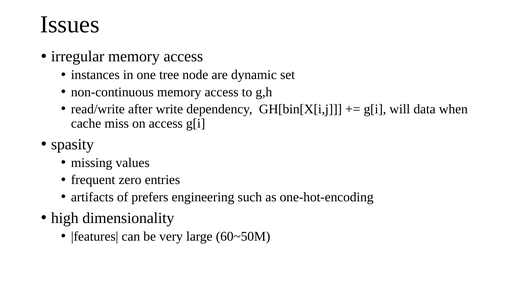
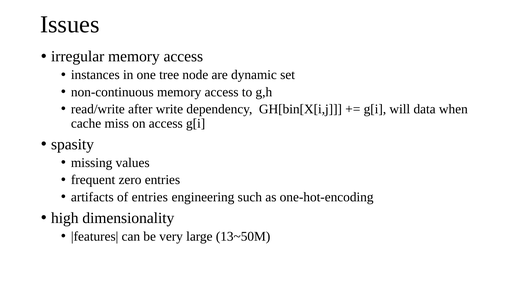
of prefers: prefers -> entries
60~50M: 60~50M -> 13~50M
